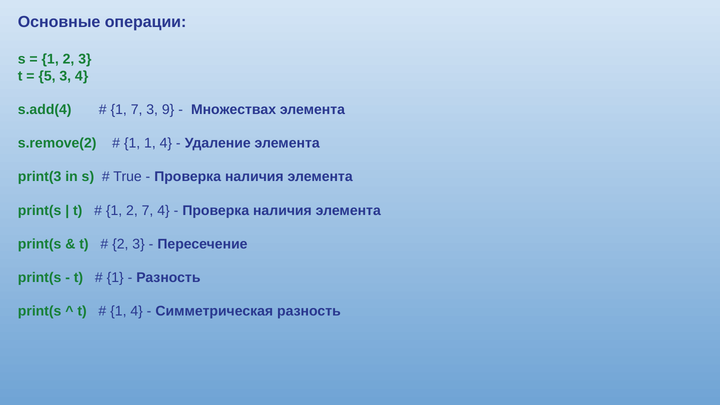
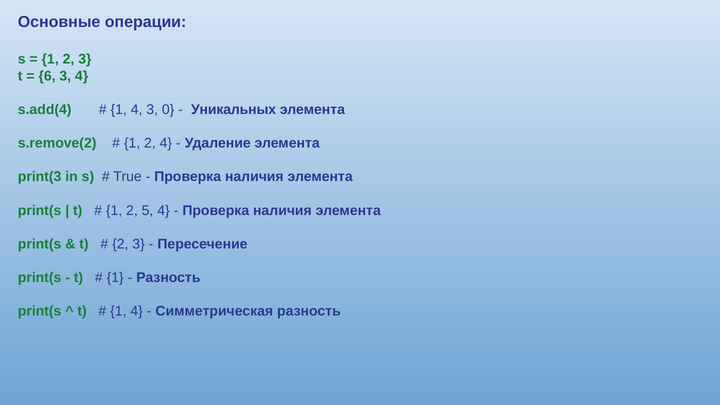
5: 5 -> 6
7 at (137, 110): 7 -> 4
9: 9 -> 0
Множествах: Множествах -> Уникальных
1 at (150, 143): 1 -> 2
2 7: 7 -> 5
